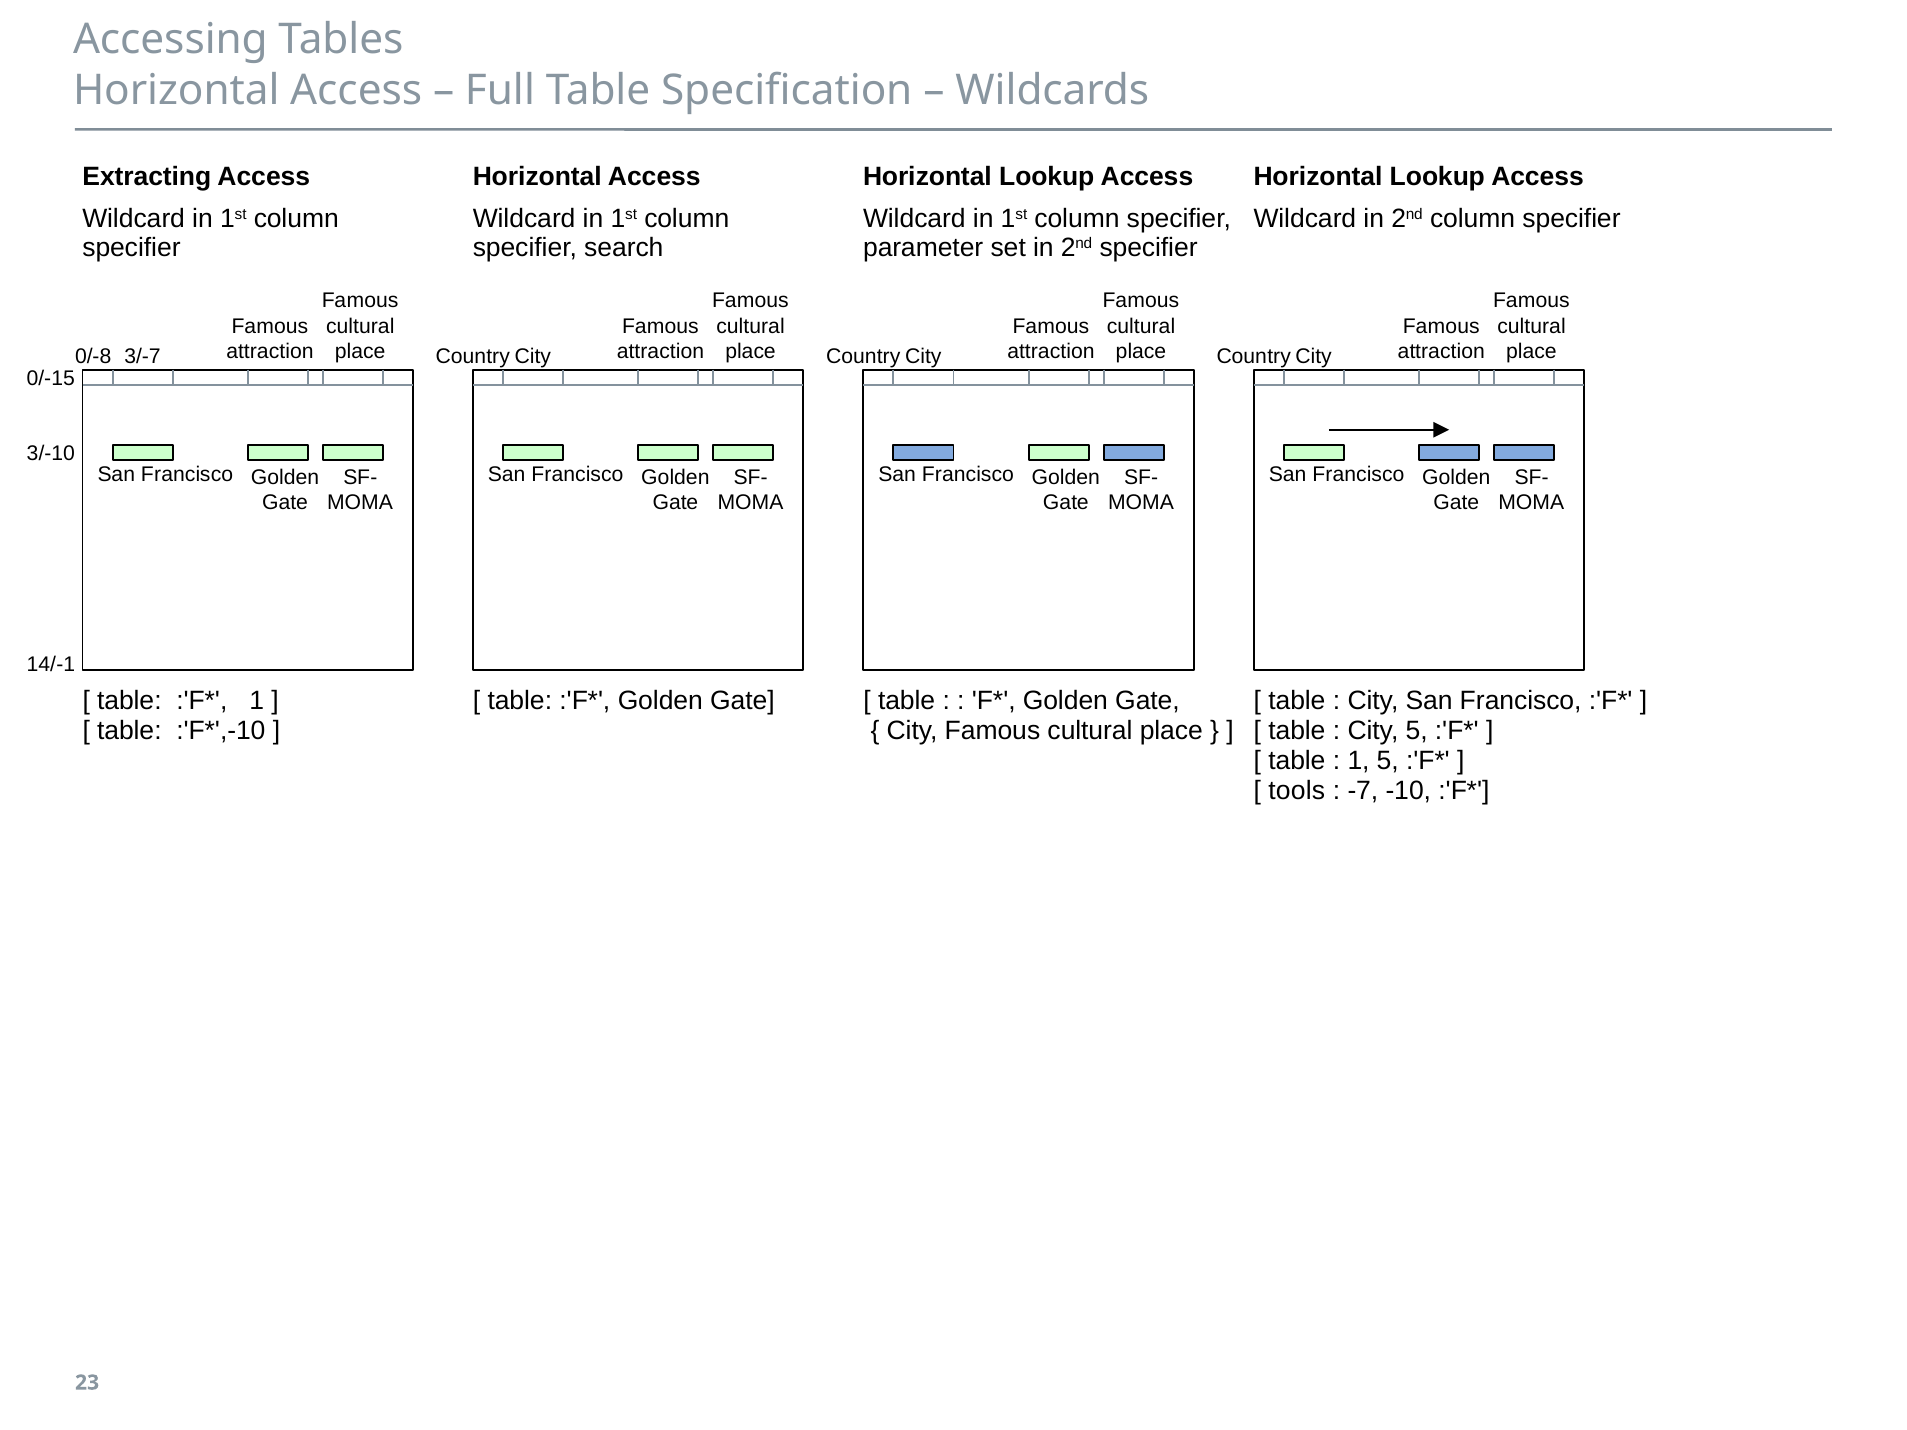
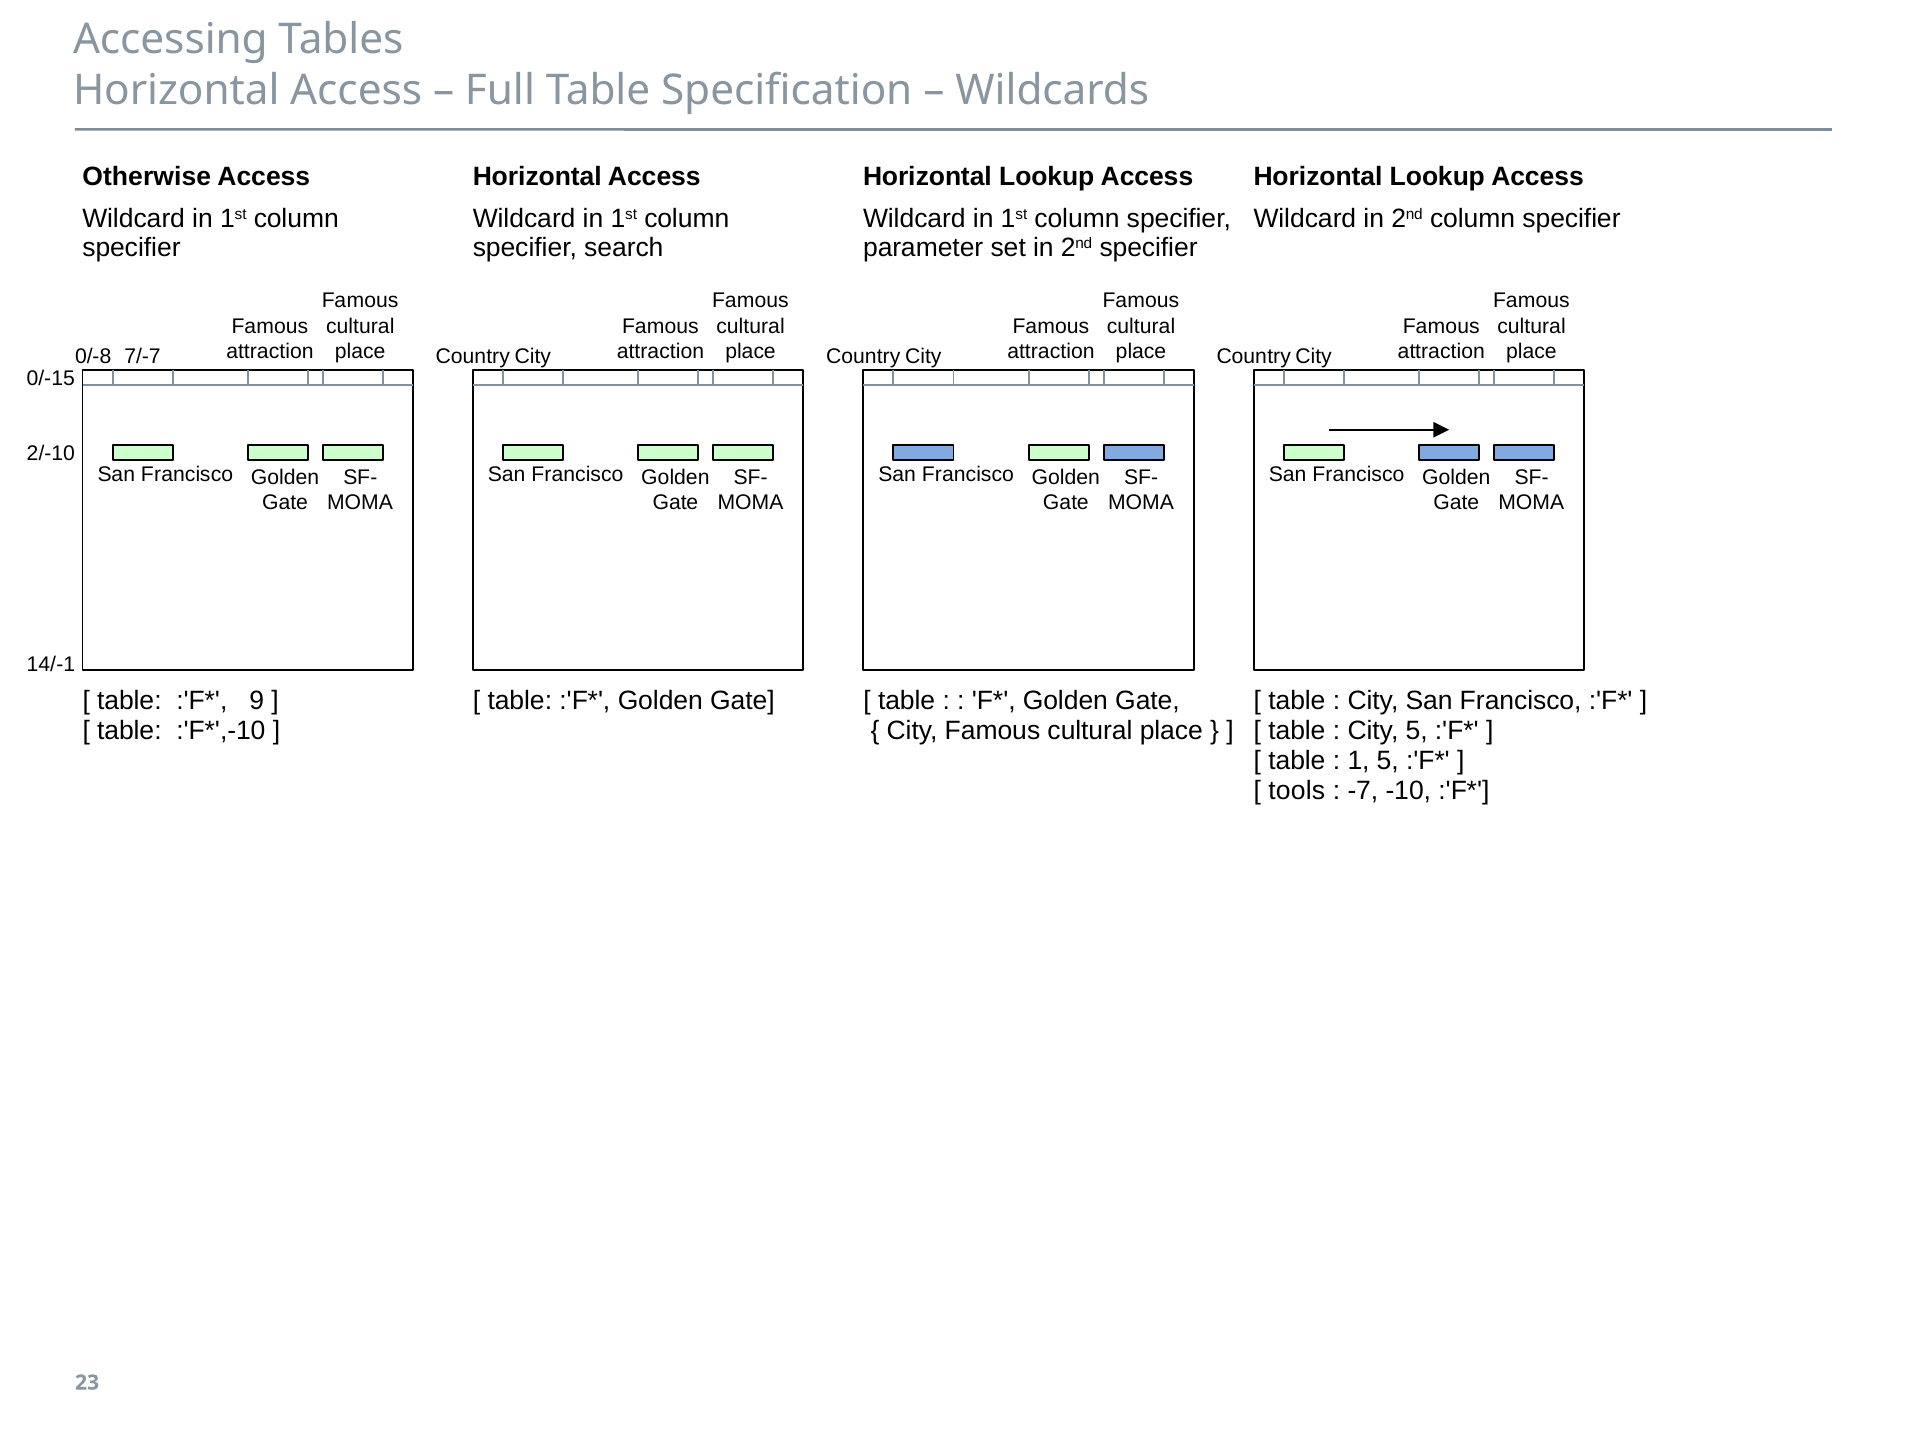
Extracting: Extracting -> Otherwise
3/-7: 3/-7 -> 7/-7
3/-10: 3/-10 -> 2/-10
1 at (257, 701): 1 -> 9
